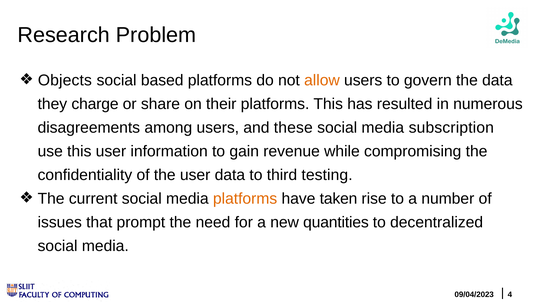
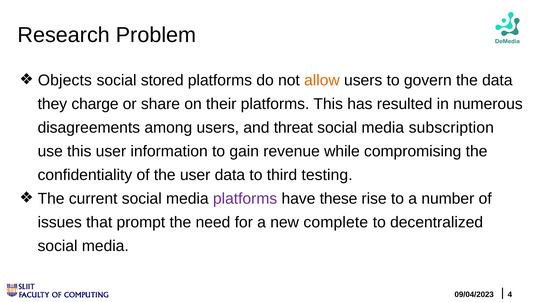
based: based -> stored
these: these -> threat
platforms at (245, 199) colour: orange -> purple
taken: taken -> these
quantities: quantities -> complete
